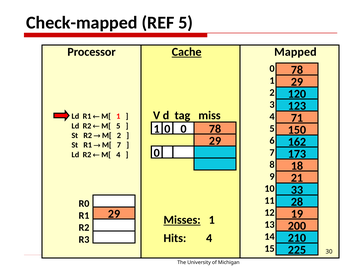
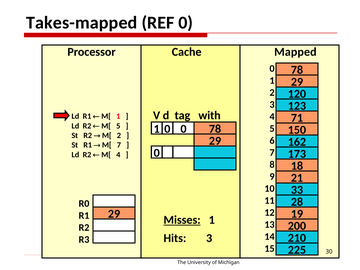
Check-mapped: Check-mapped -> Takes-mapped
REF 5: 5 -> 0
Cache underline: present -> none
miss: miss -> with
Hits 4: 4 -> 3
